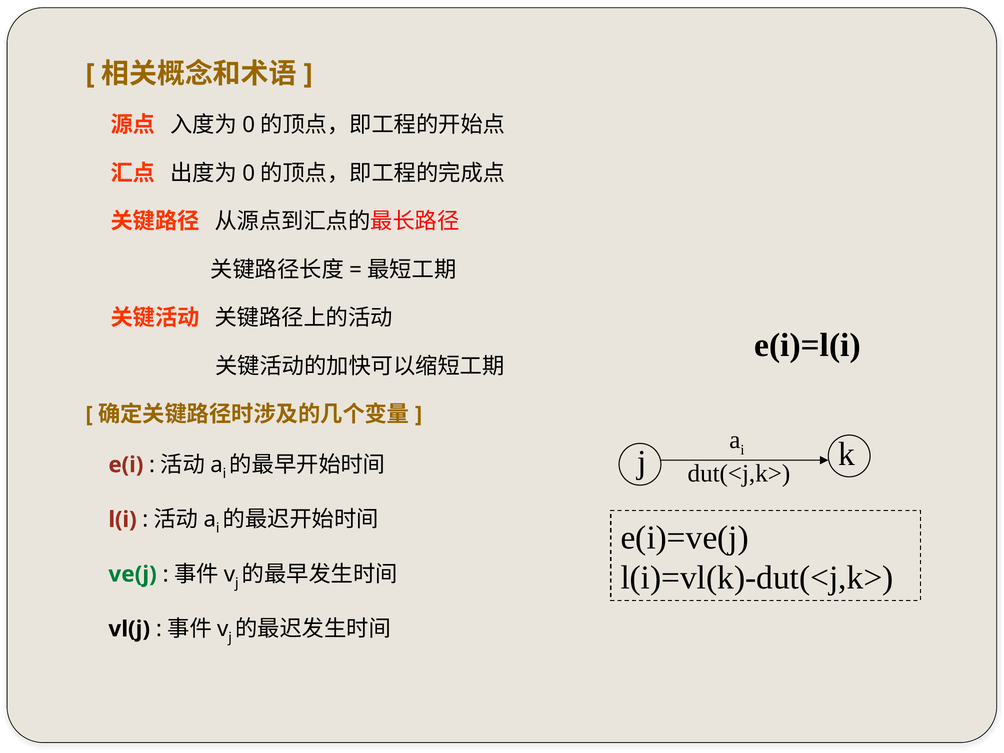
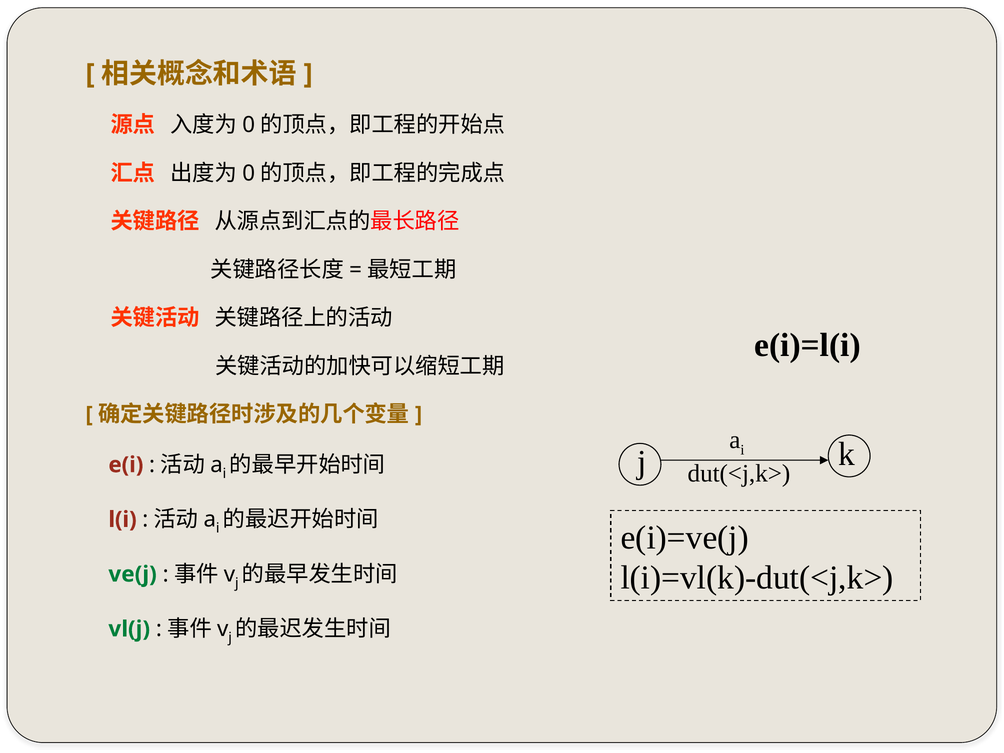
vl(j colour: black -> green
